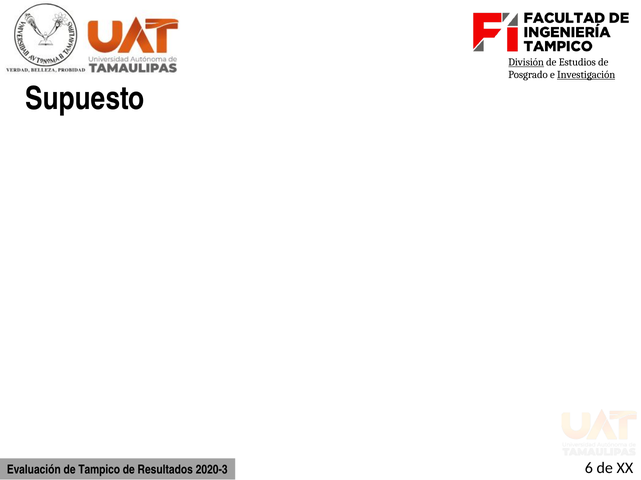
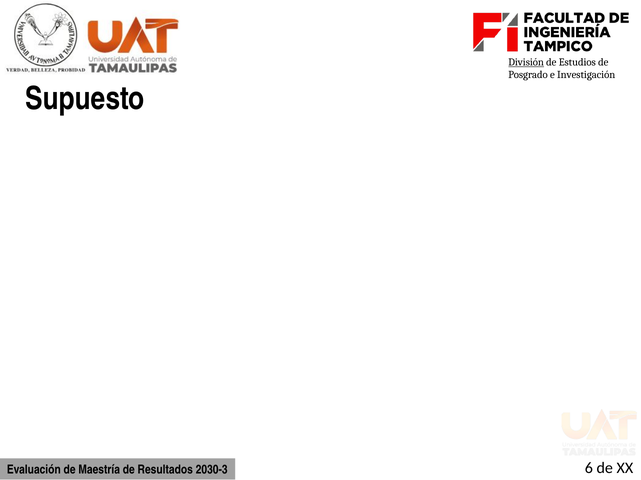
Investigación underline: present -> none
Tampico: Tampico -> Maestría
2020-3: 2020-3 -> 2030-3
